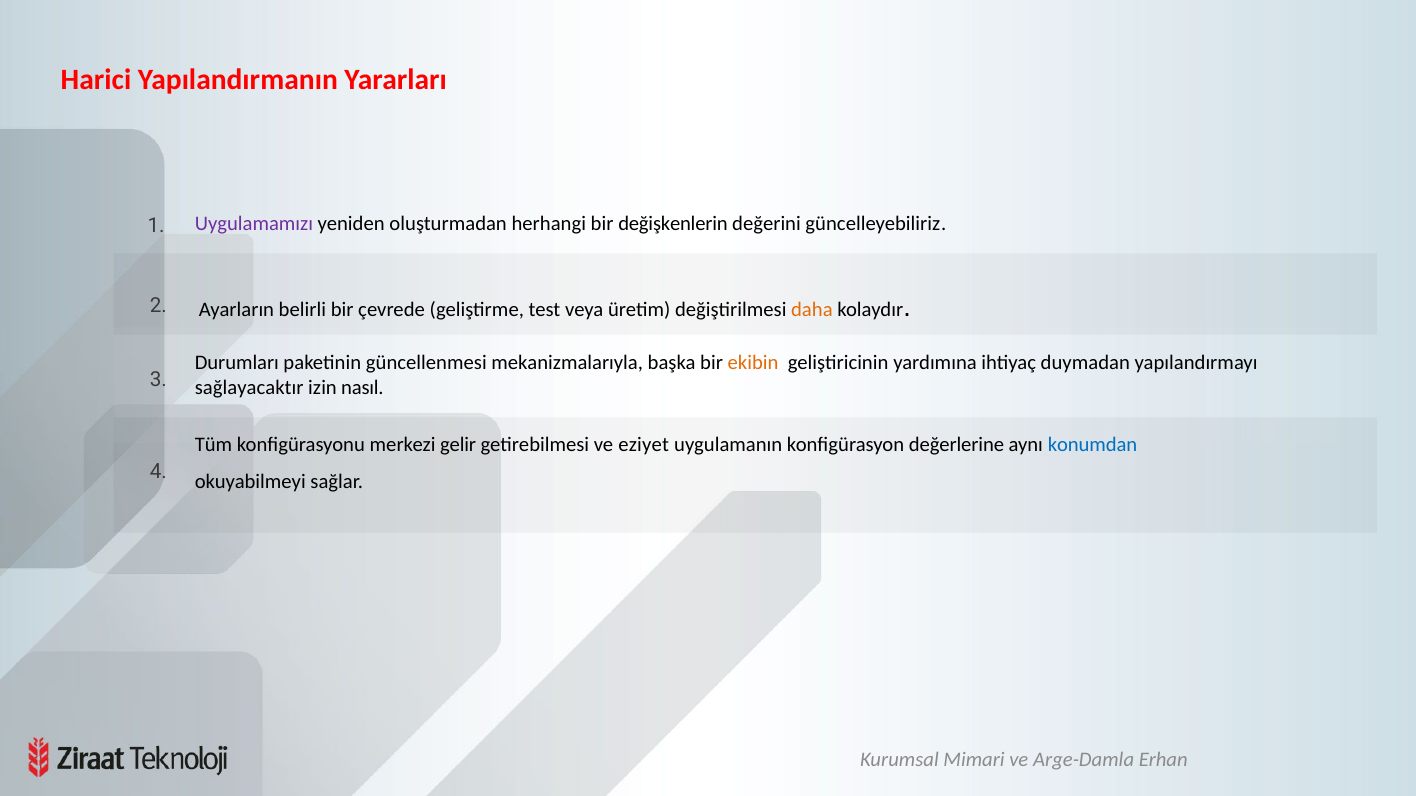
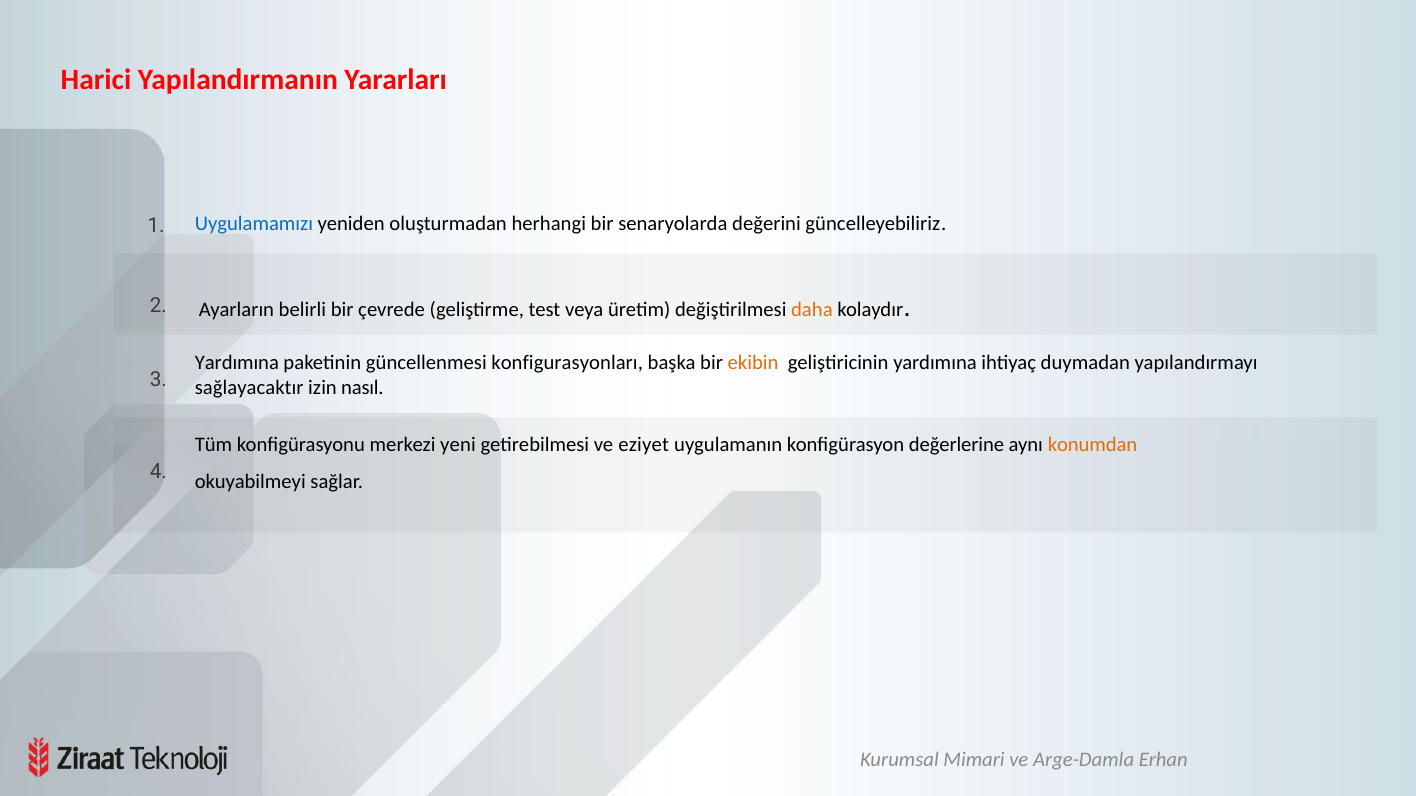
Uygulamamızı colour: purple -> blue
değişkenlerin: değişkenlerin -> senaryolarda
Durumları at (237, 363): Durumları -> Yardımına
mekanizmalarıyla: mekanizmalarıyla -> konfigurasyonları
gelir: gelir -> yeni
konumdan colour: blue -> orange
